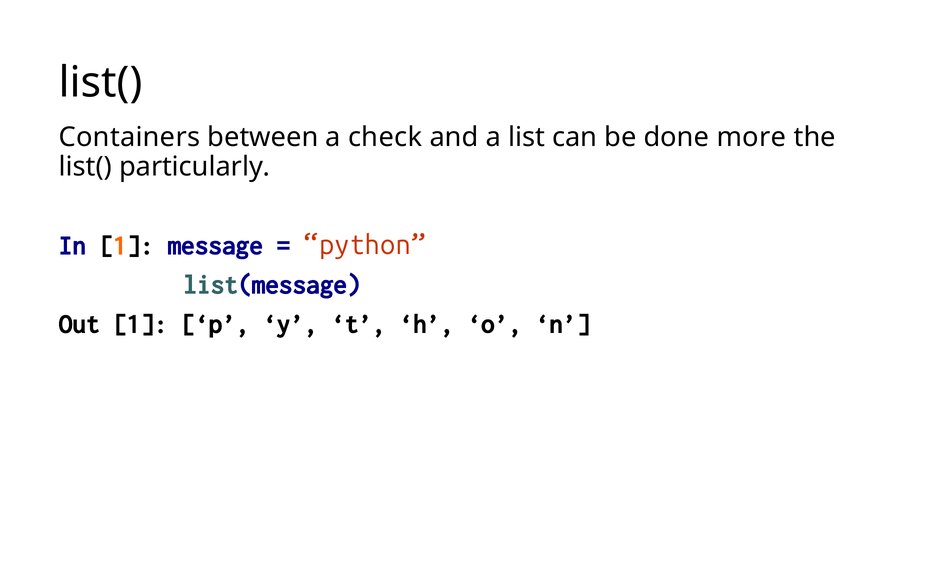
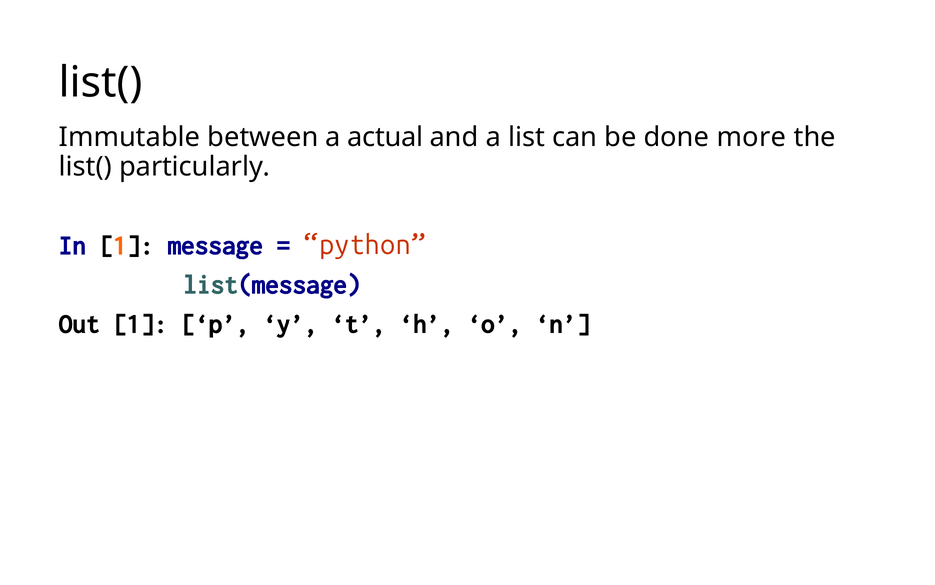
Containers: Containers -> Immutable
check: check -> actual
